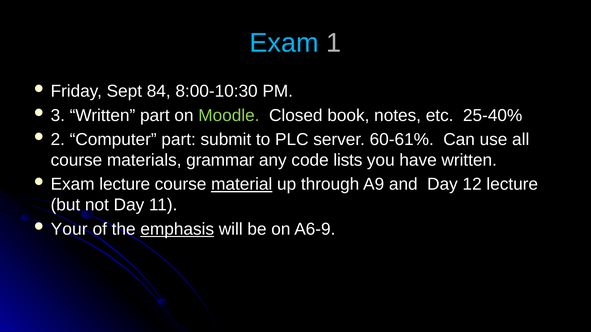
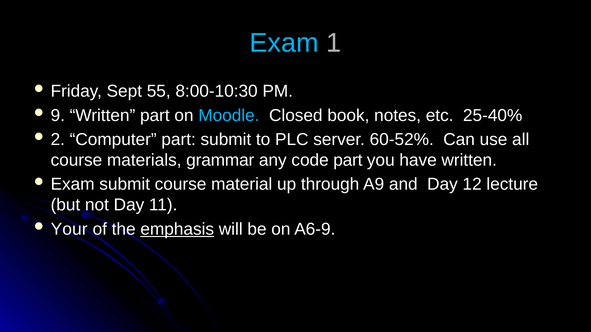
84: 84 -> 55
3: 3 -> 9
Moodle colour: light green -> light blue
60-61%: 60-61% -> 60-52%
code lists: lists -> part
Exam lecture: lecture -> submit
material underline: present -> none
